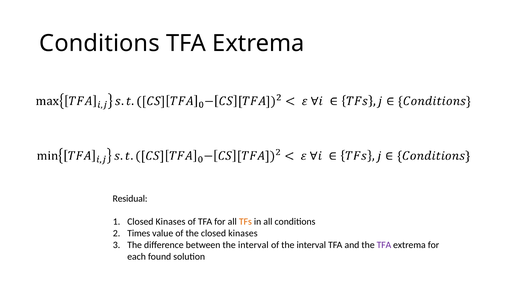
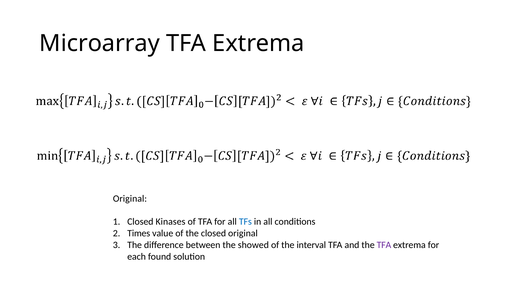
Conditions at (99, 43): Conditions -> Microarray
Residual at (130, 199): Residual -> Original
TFs colour: orange -> blue
the closed kinases: kinases -> original
between the interval: interval -> showed
